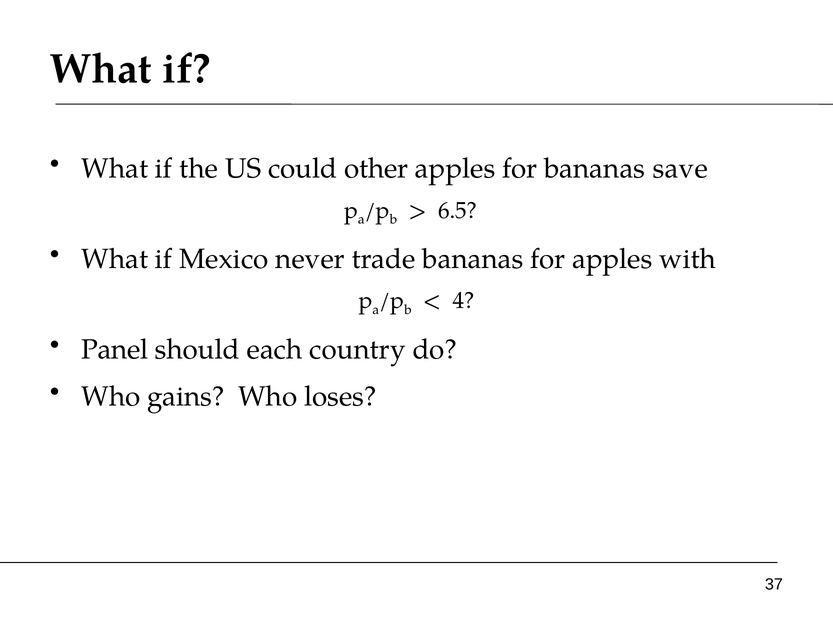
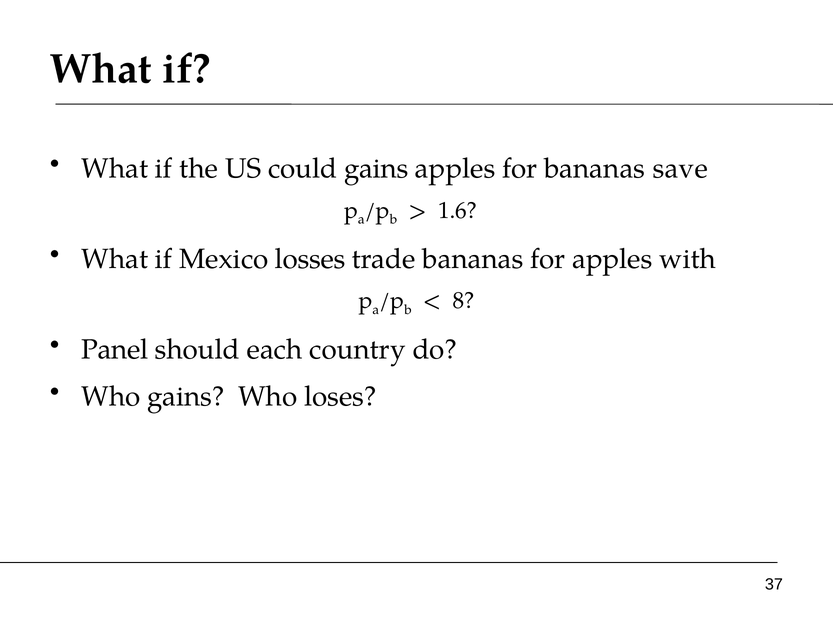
could other: other -> gains
6.5: 6.5 -> 1.6
never: never -> losses
4: 4 -> 8
